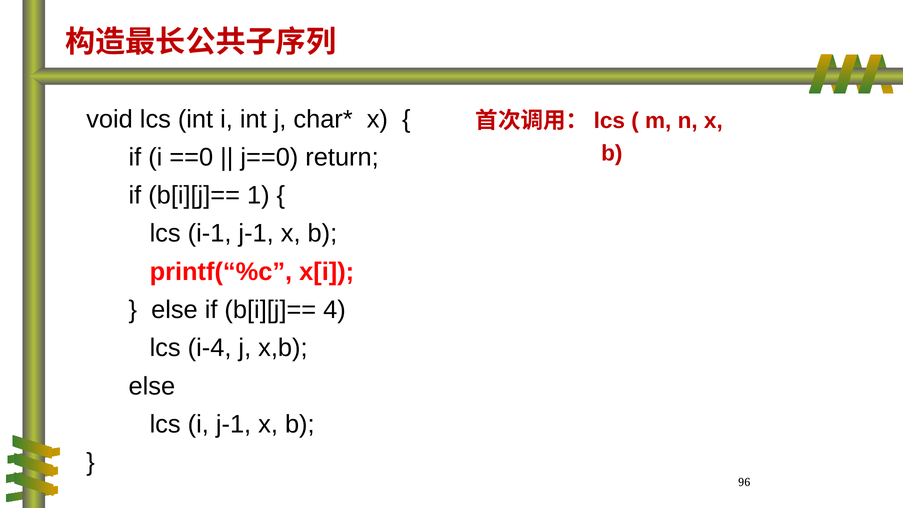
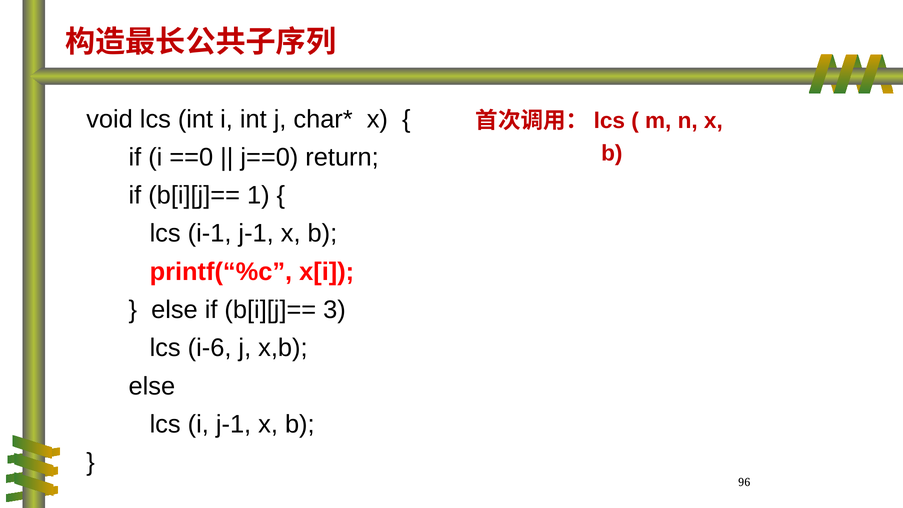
4: 4 -> 3
i-4: i-4 -> i-6
